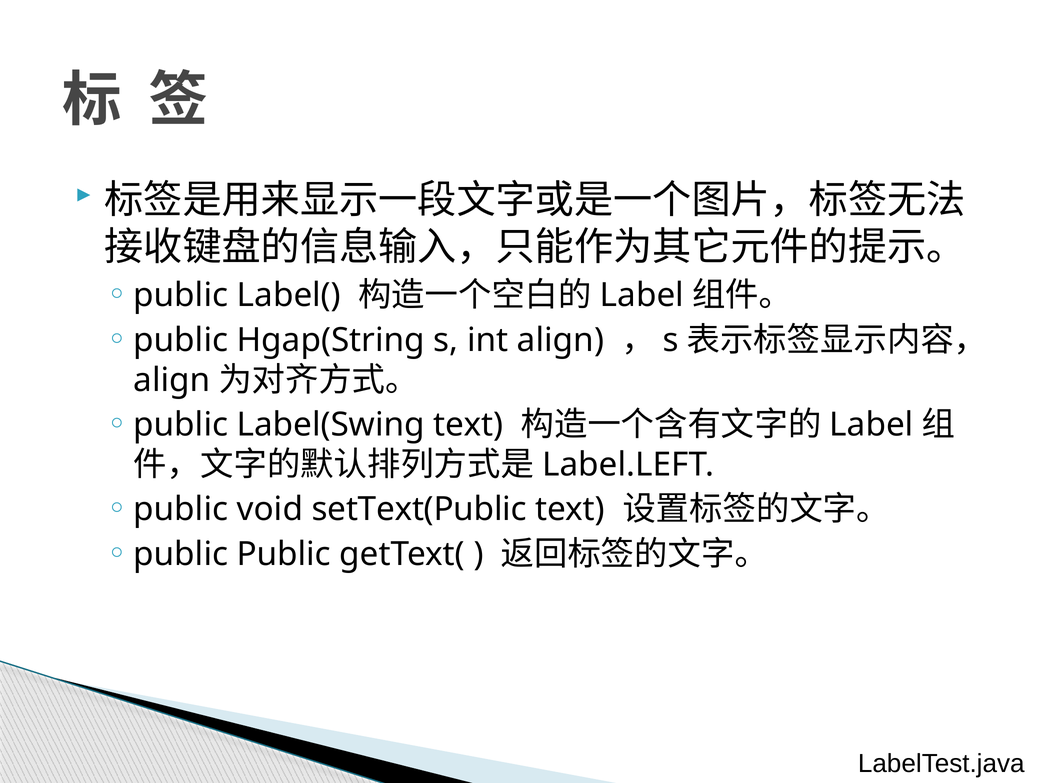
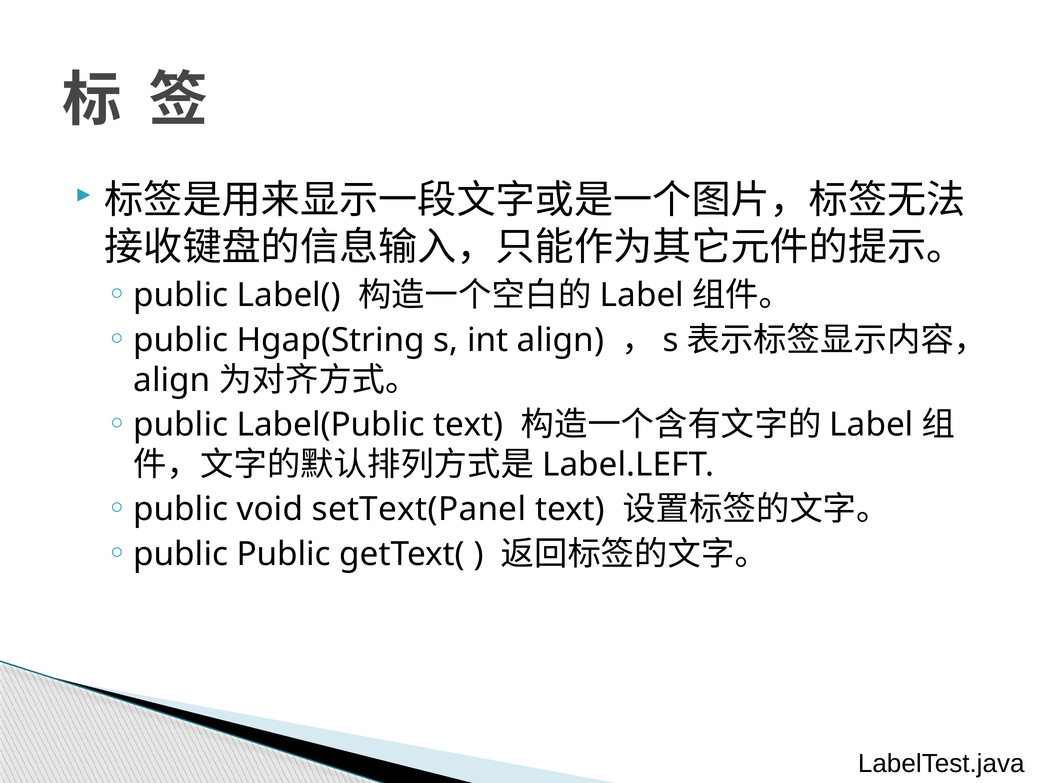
Label(Swing: Label(Swing -> Label(Public
setText(Public: setText(Public -> setText(Panel
